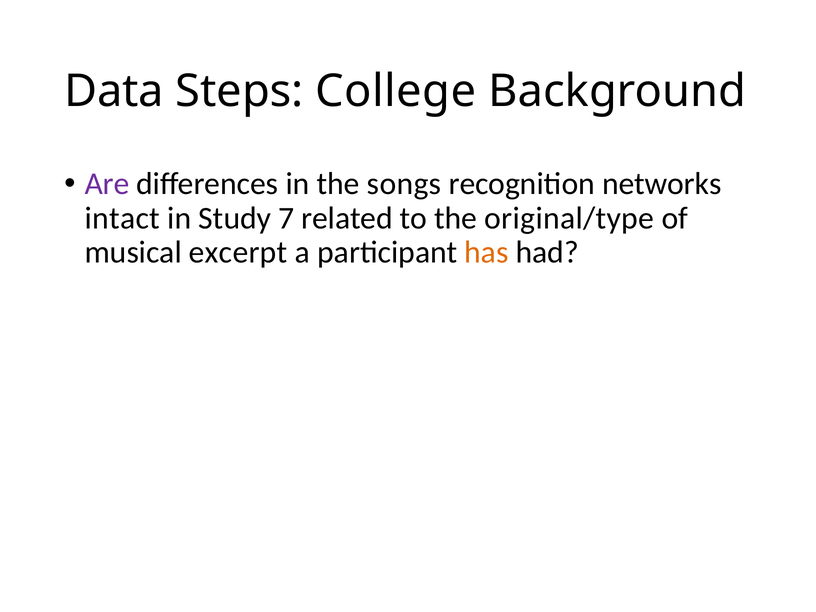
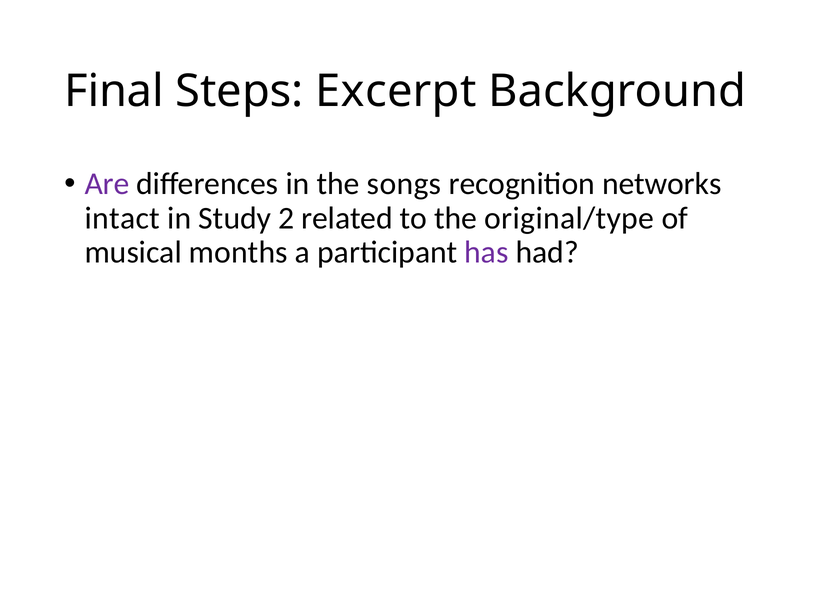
Data: Data -> Final
College: College -> Excerpt
7: 7 -> 2
excerpt: excerpt -> months
has colour: orange -> purple
